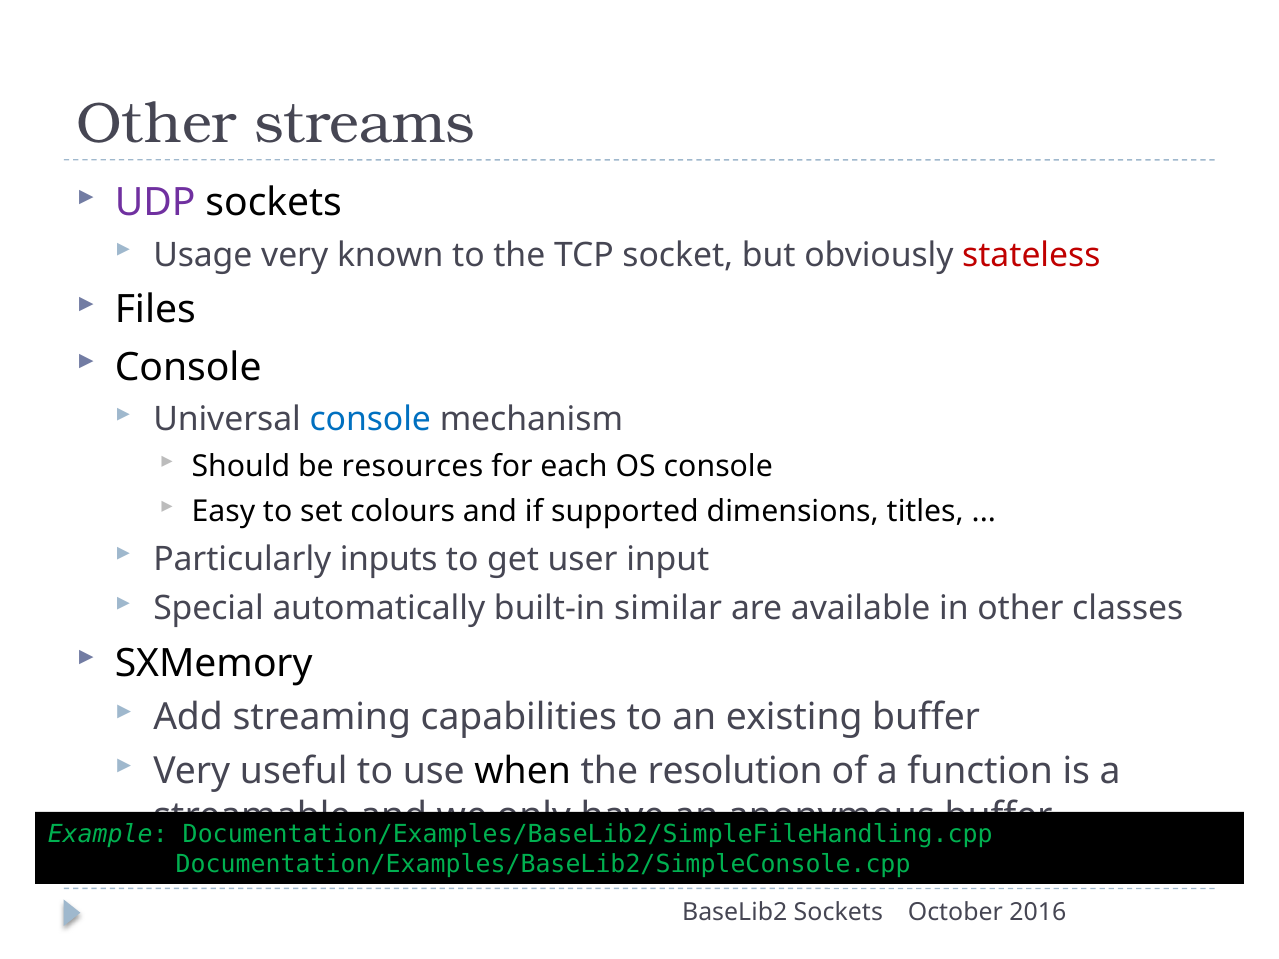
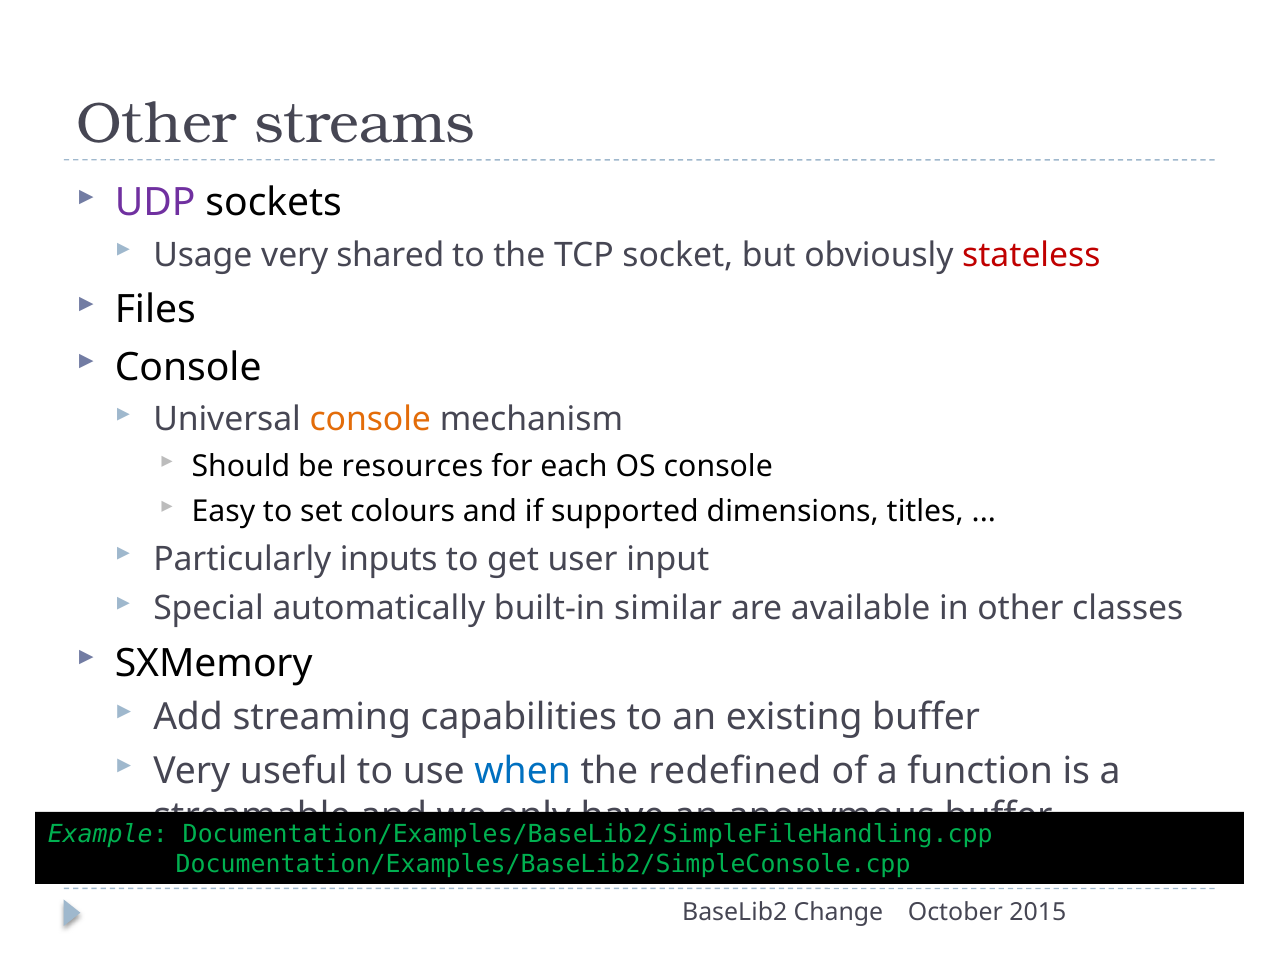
known: known -> shared
console at (370, 420) colour: blue -> orange
when colour: black -> blue
resolution: resolution -> redefined
BaseLib2 Sockets: Sockets -> Change
2016: 2016 -> 2015
